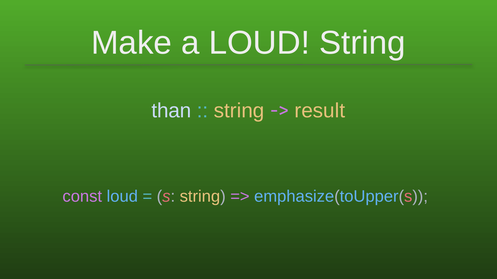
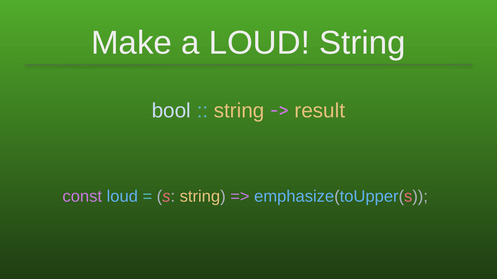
than: than -> bool
